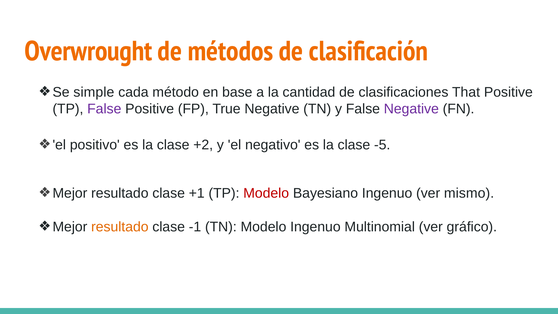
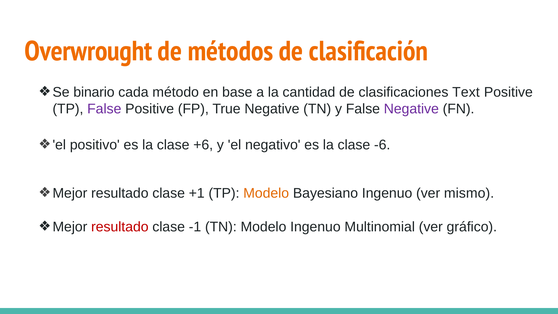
simple: simple -> binario
That: That -> Text
+2: +2 -> +6
-5: -5 -> -6
Modelo at (266, 193) colour: red -> orange
resultado at (120, 227) colour: orange -> red
